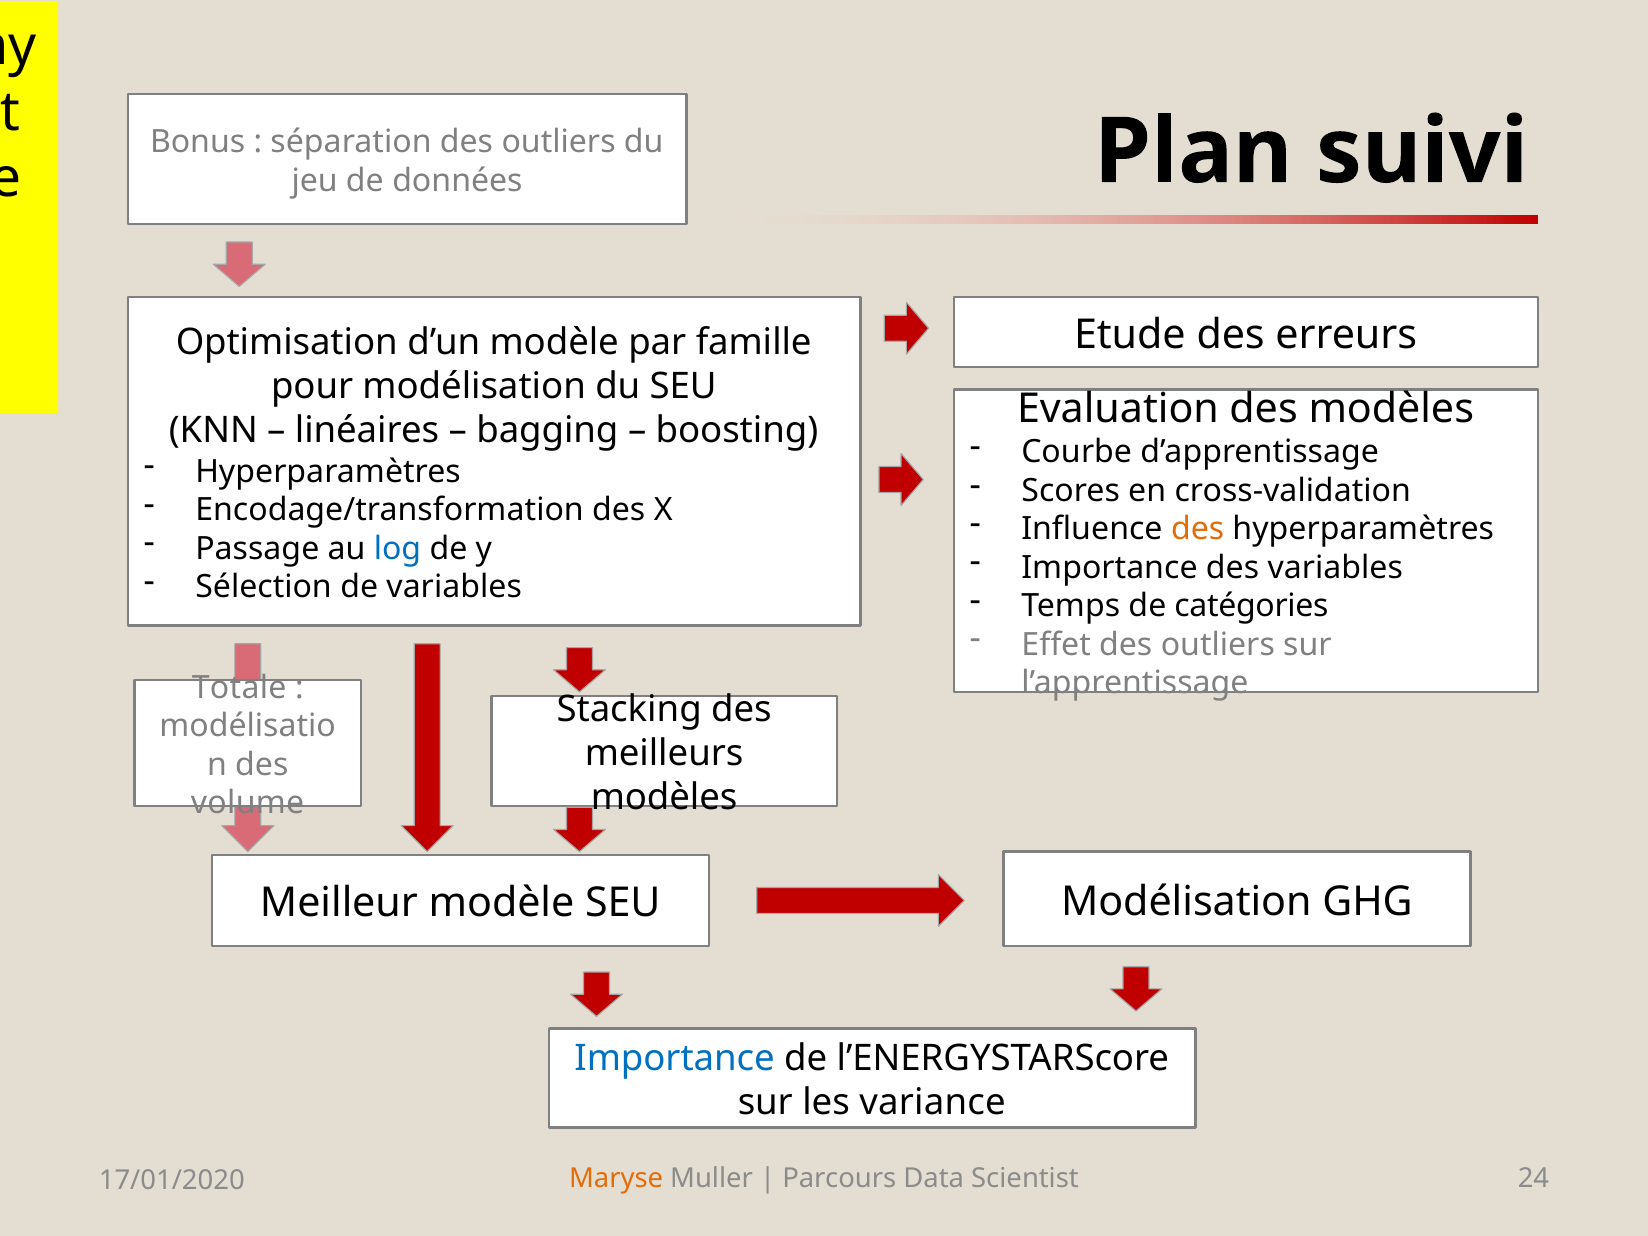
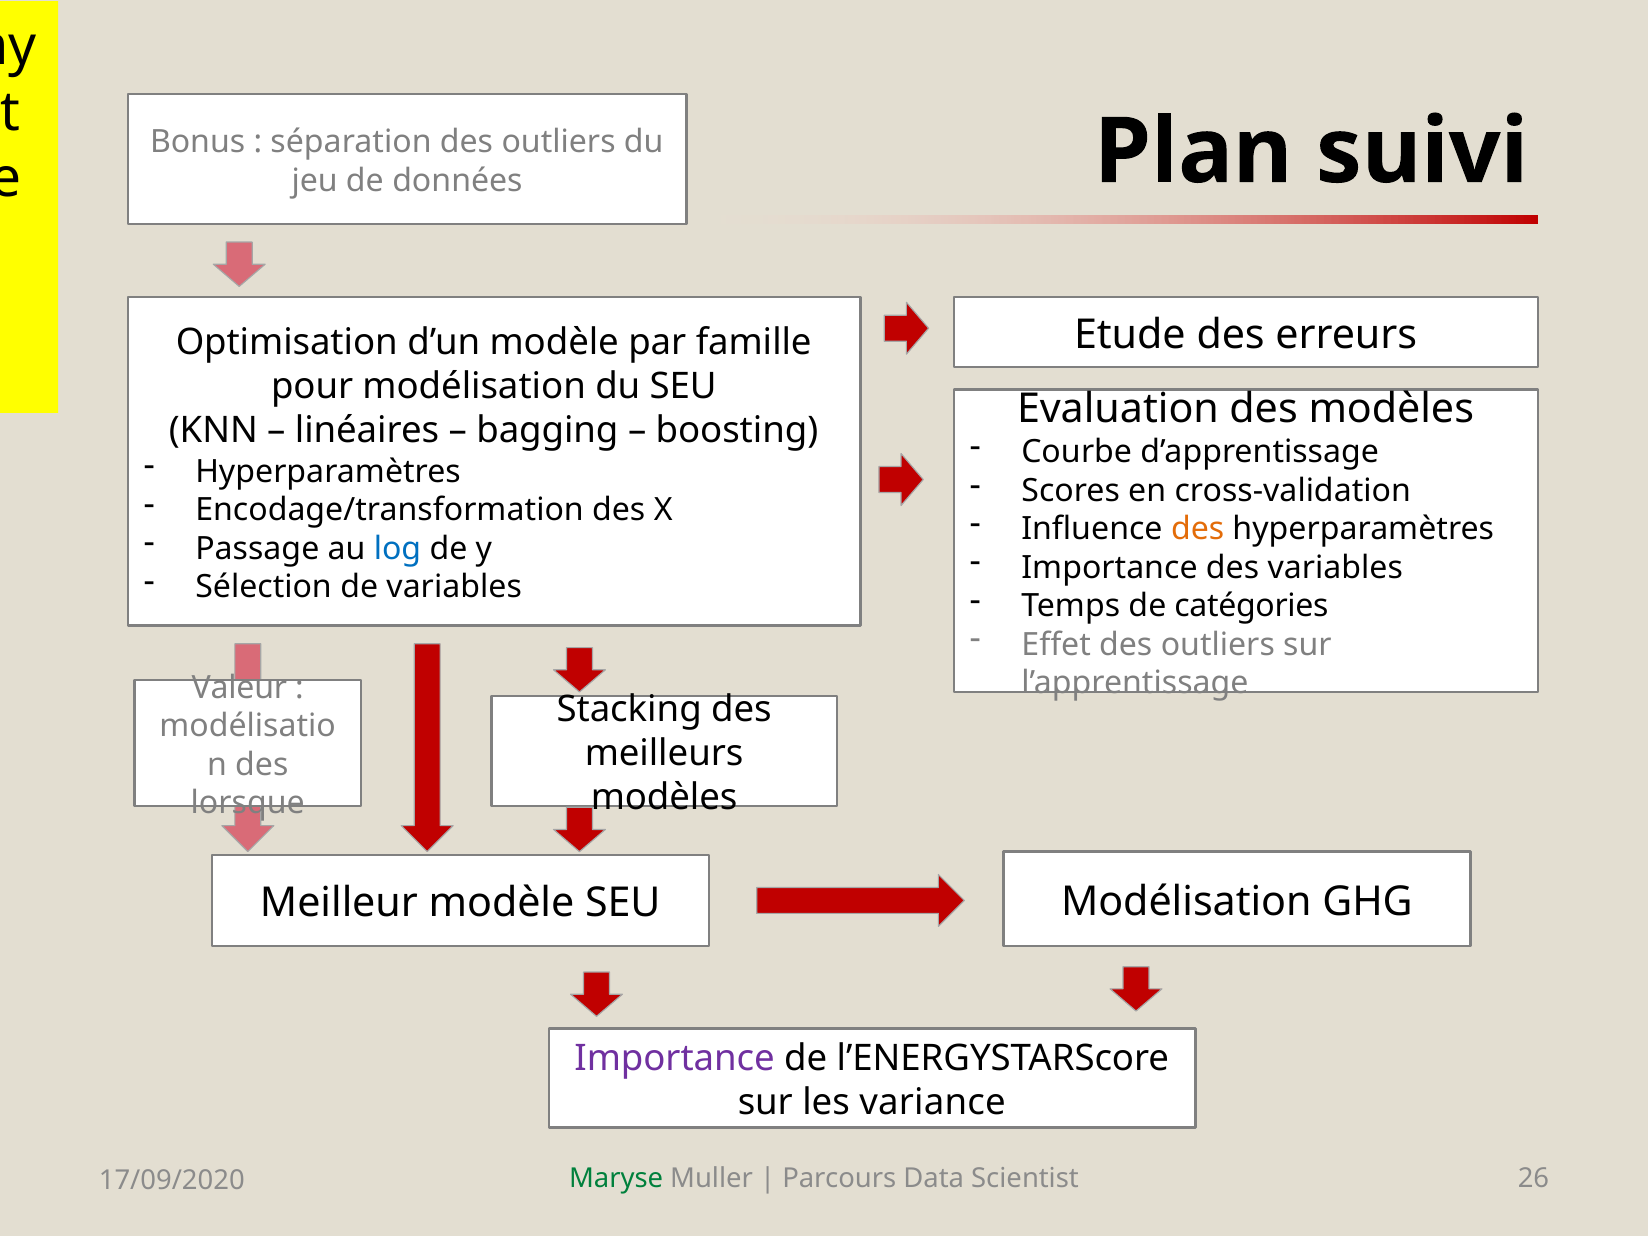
Totale: Totale -> Valeur
volume: volume -> lorsque
Importance at (675, 1059) colour: blue -> purple
Maryse colour: orange -> green
24: 24 -> 26
17/01/2020: 17/01/2020 -> 17/09/2020
